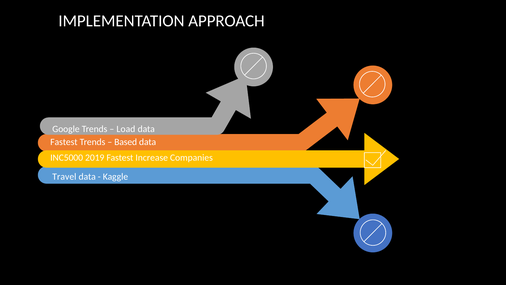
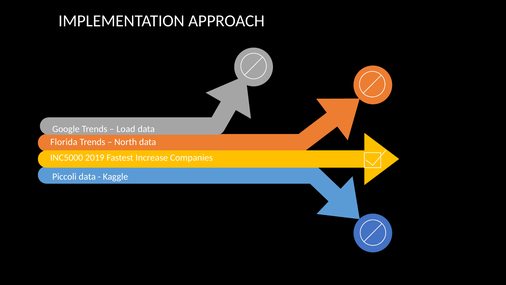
Fastest at (64, 142): Fastest -> Florida
Based: Based -> North
Travel: Travel -> Piccoli
